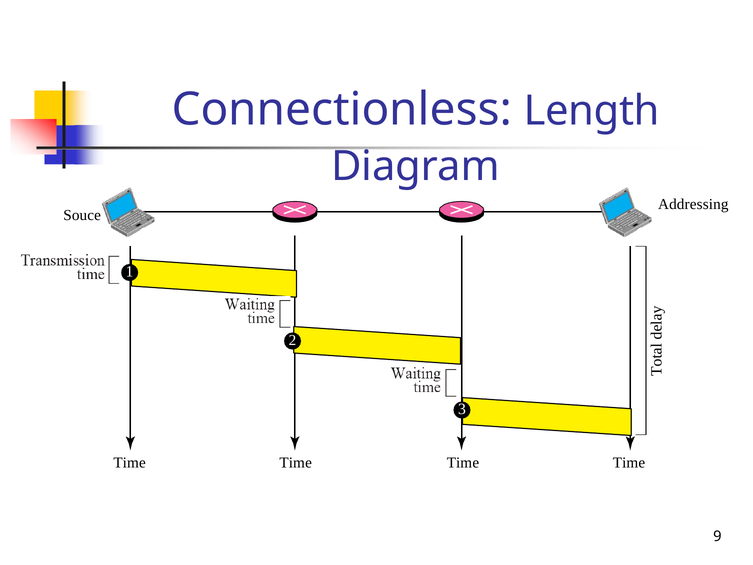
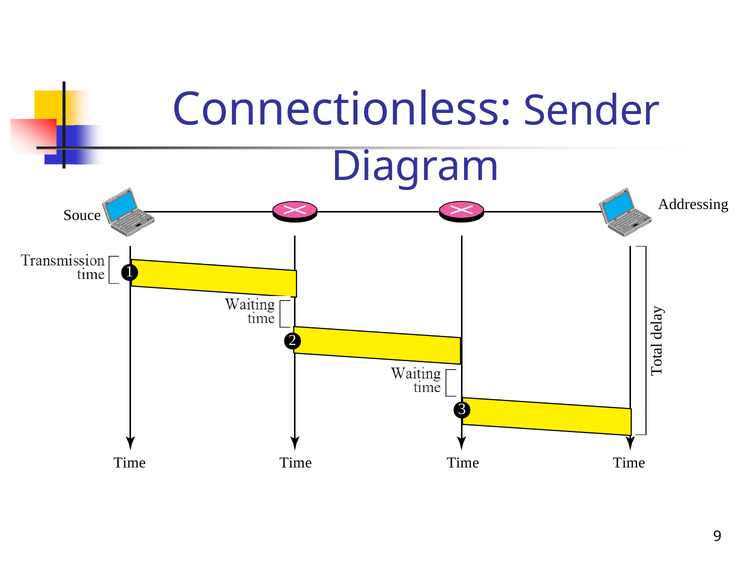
Length: Length -> Sender
